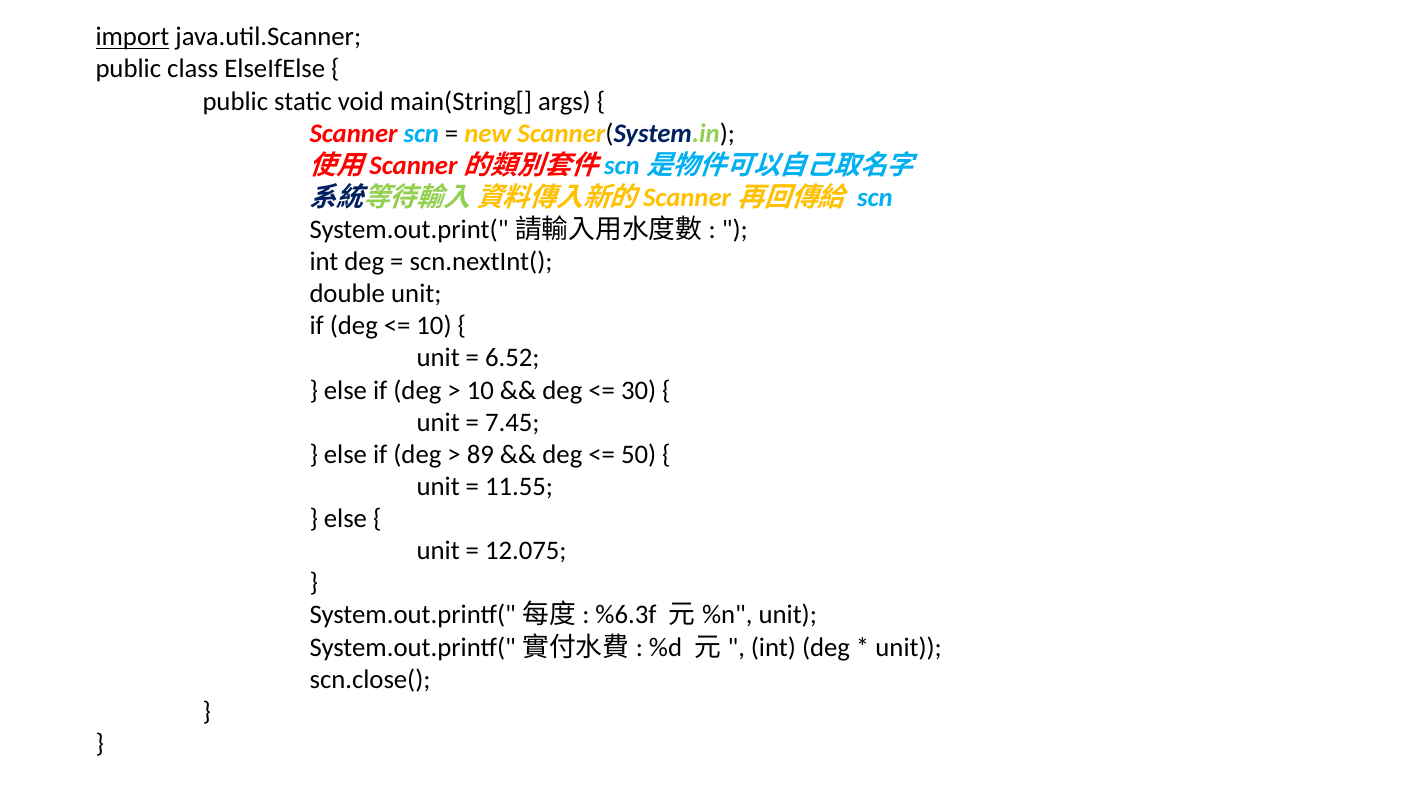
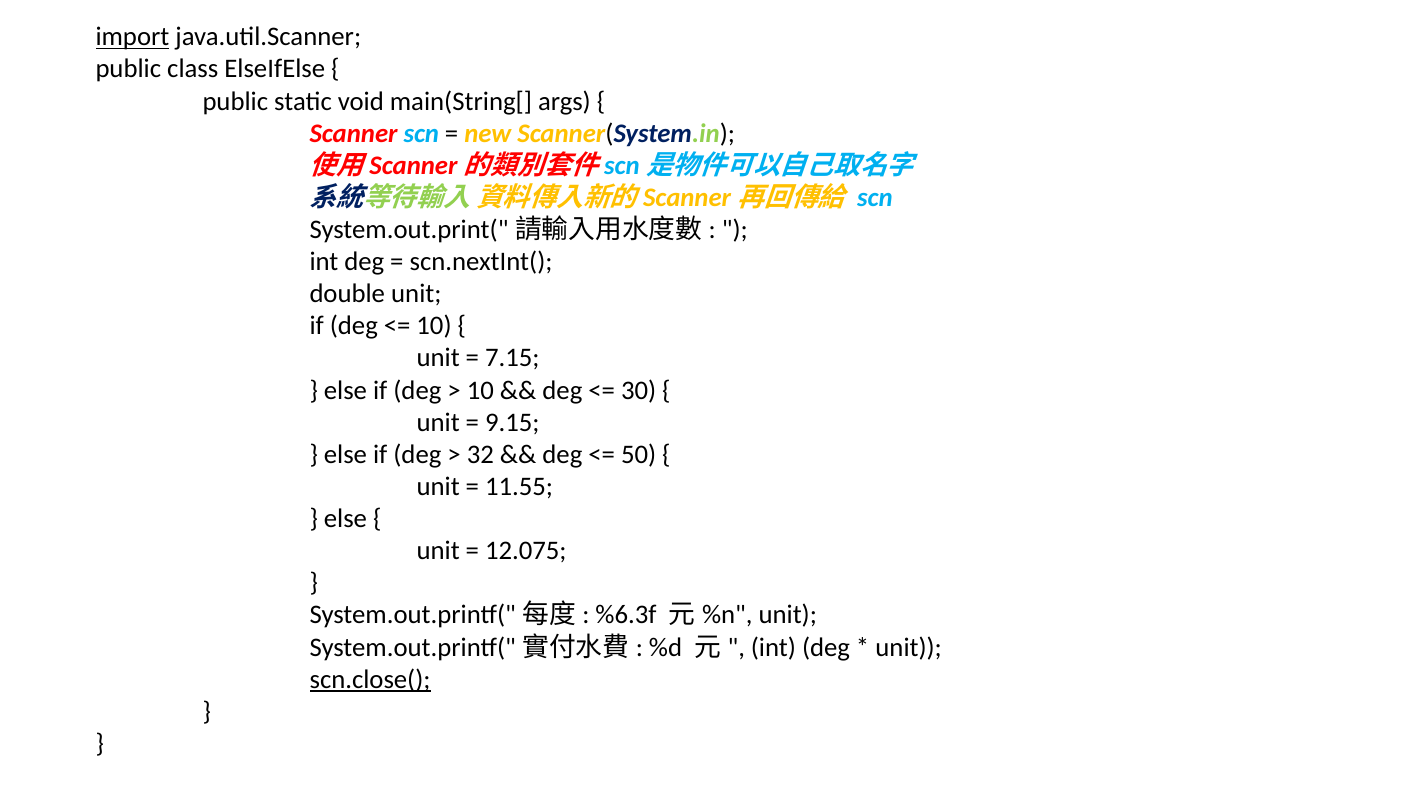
6.52: 6.52 -> 7.15
7.45: 7.45 -> 9.15
89: 89 -> 32
scn.close( underline: none -> present
